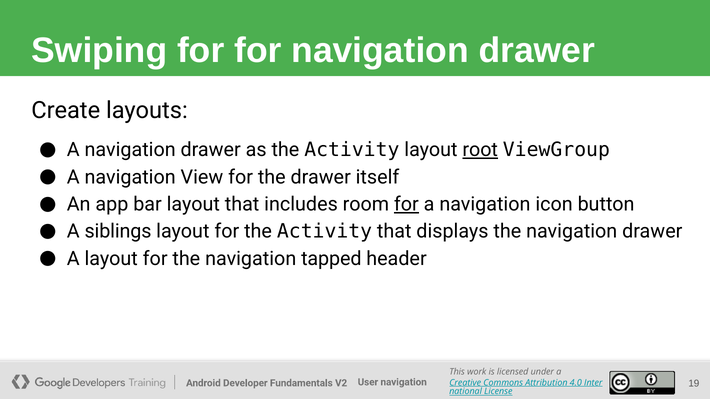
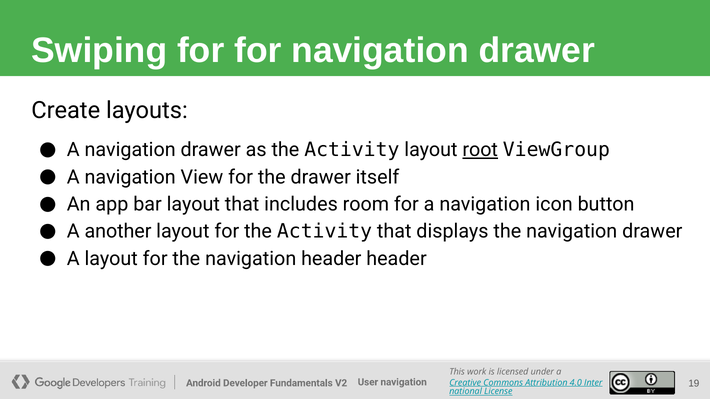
for at (406, 204) underline: present -> none
siblings: siblings -> another
navigation tapped: tapped -> header
